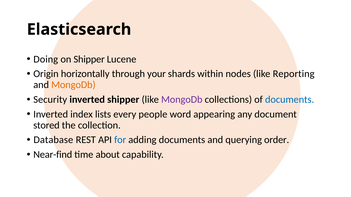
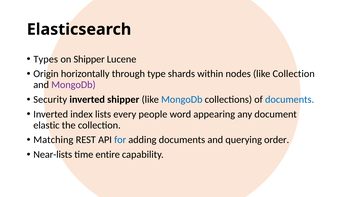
Doing: Doing -> Types
your: your -> type
like Reporting: Reporting -> Collection
MongoDb at (73, 85) colour: orange -> purple
MongoDb at (182, 100) colour: purple -> blue
stored: stored -> elastic
Database: Database -> Matching
Near-find: Near-find -> Near-lists
about: about -> entire
